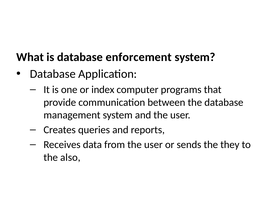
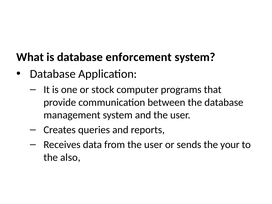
index: index -> stock
they: they -> your
